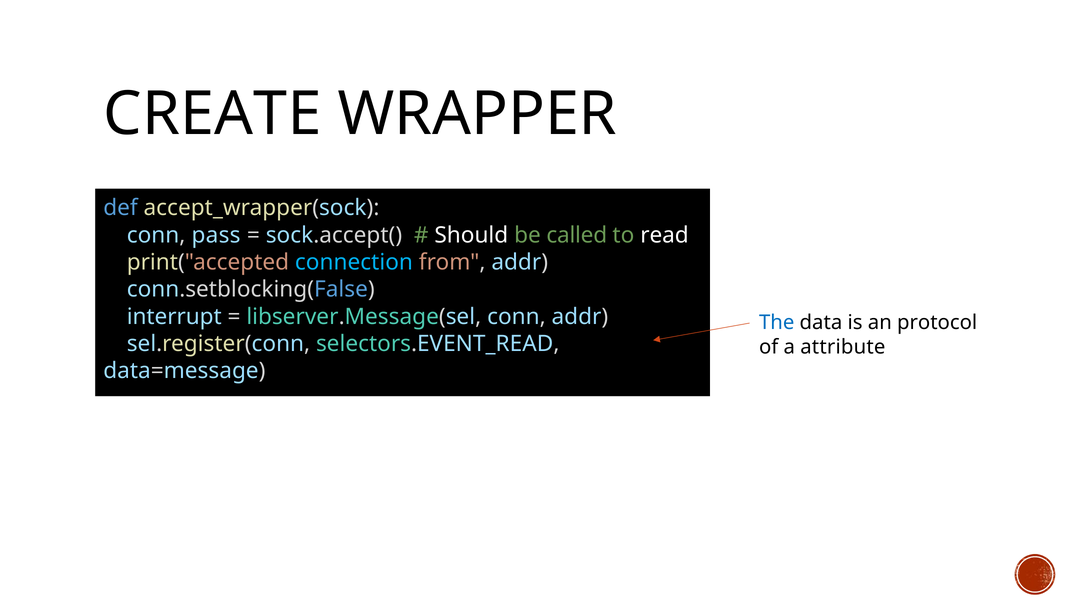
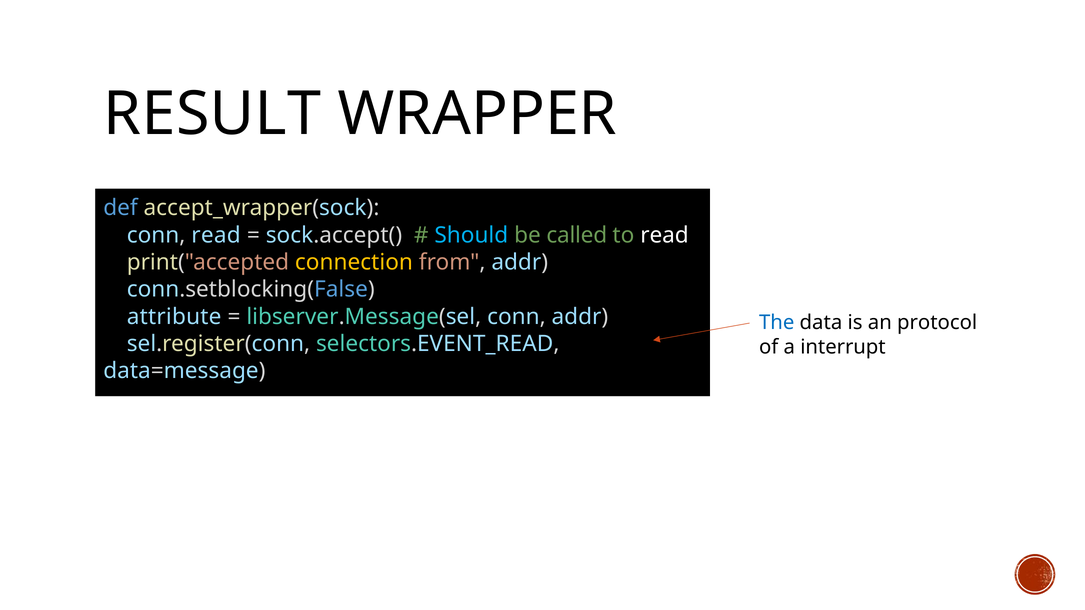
CREATE: CREATE -> RESULT
conn pass: pass -> read
Should colour: white -> light blue
connection colour: light blue -> yellow
interrupt: interrupt -> attribute
attribute: attribute -> interrupt
